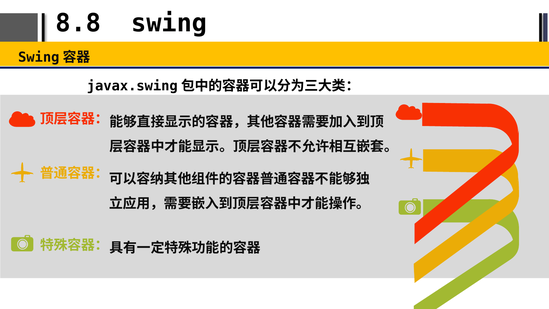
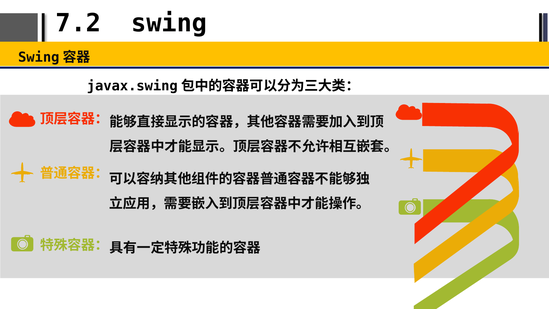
8.8: 8.8 -> 7.2
